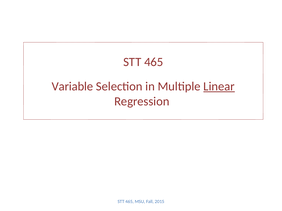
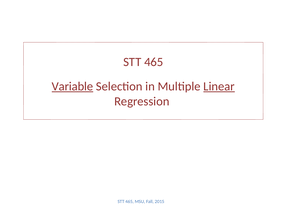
Variable underline: none -> present
